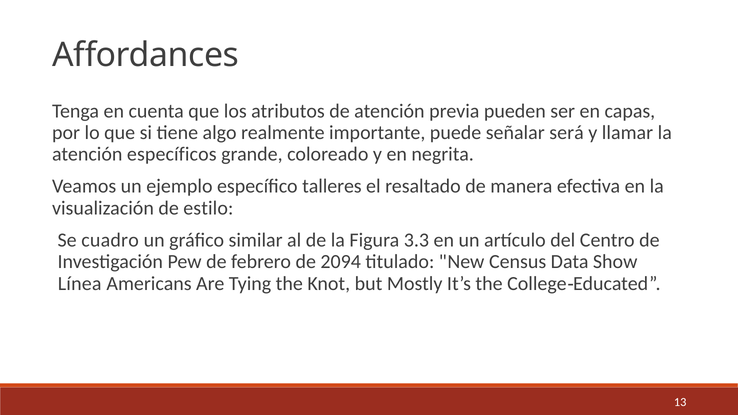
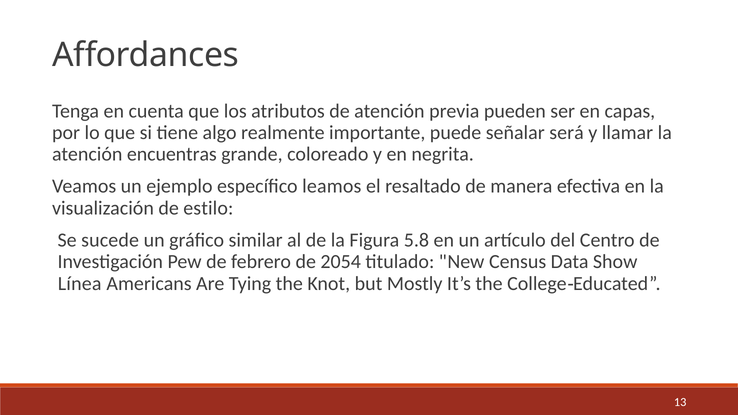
específicos: específicos -> encuentras
talleres: talleres -> leamos
cuadro: cuadro -> sucede
3.3: 3.3 -> 5.8
2094: 2094 -> 2054
